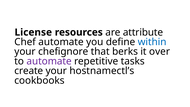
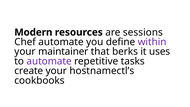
License: License -> Modern
attribute: attribute -> sessions
within colour: blue -> purple
chefignore: chefignore -> maintainer
over: over -> uses
